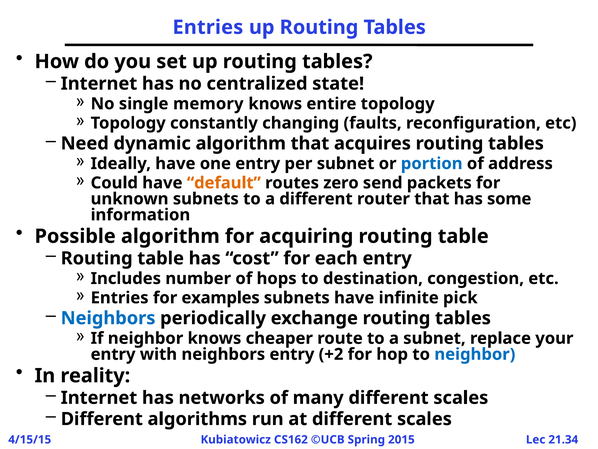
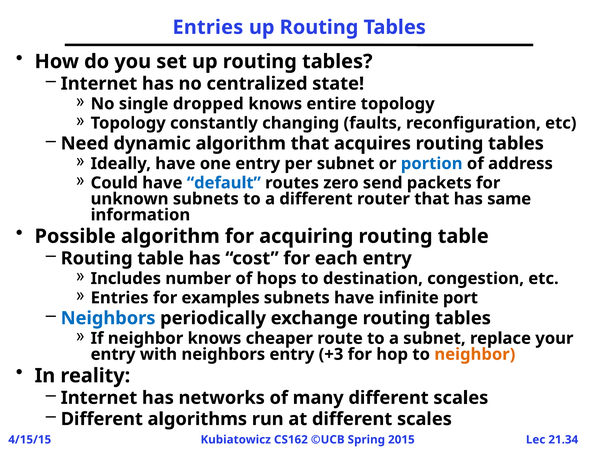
memory: memory -> dropped
default colour: orange -> blue
some: some -> same
pick: pick -> port
+2: +2 -> +3
neighbor at (475, 354) colour: blue -> orange
